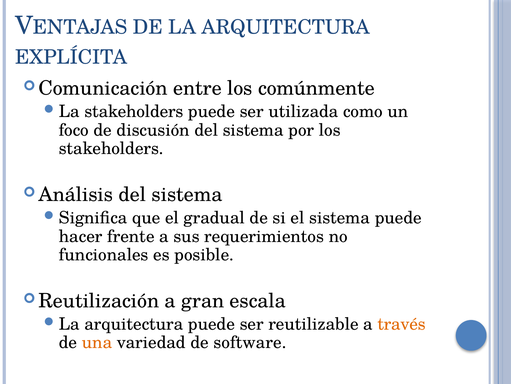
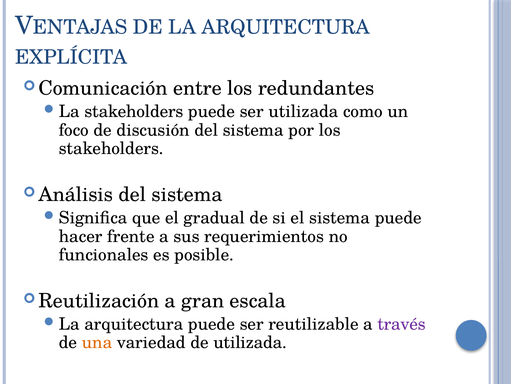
comúnmente: comúnmente -> redundantes
través colour: orange -> purple
de software: software -> utilizada
